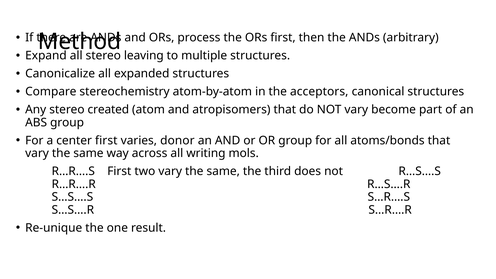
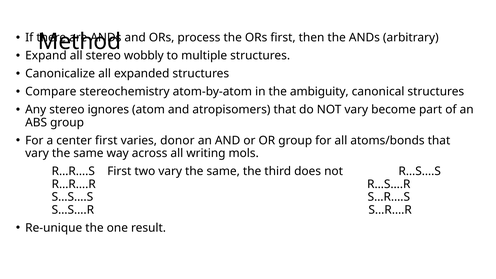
leaving: leaving -> wobbly
acceptors: acceptors -> ambiguity
created: created -> ignores
